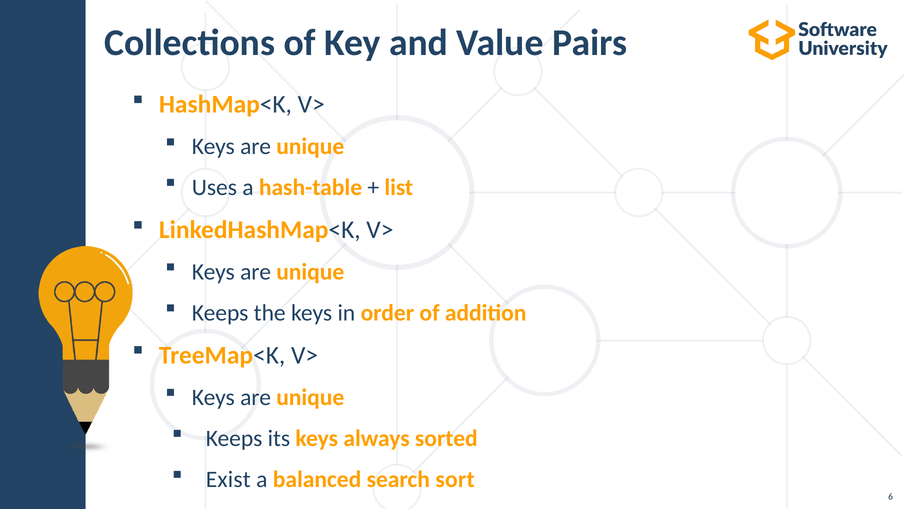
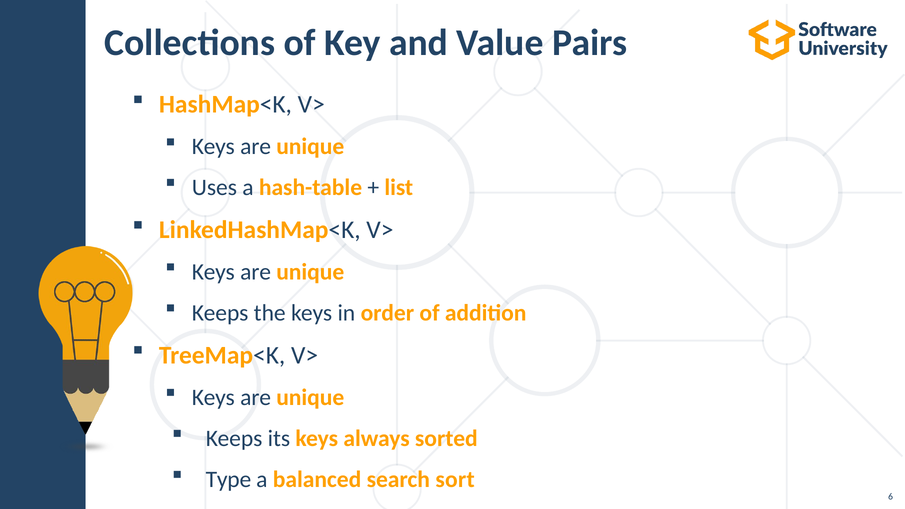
Exist: Exist -> Type
